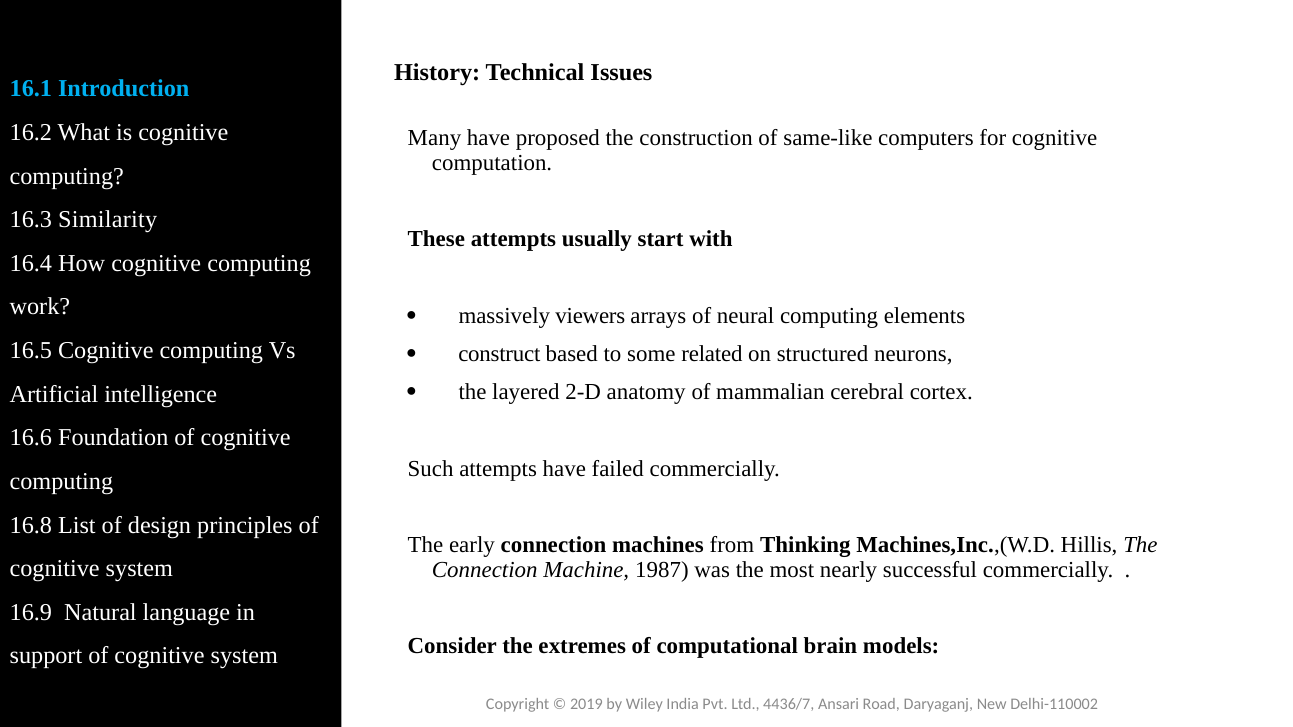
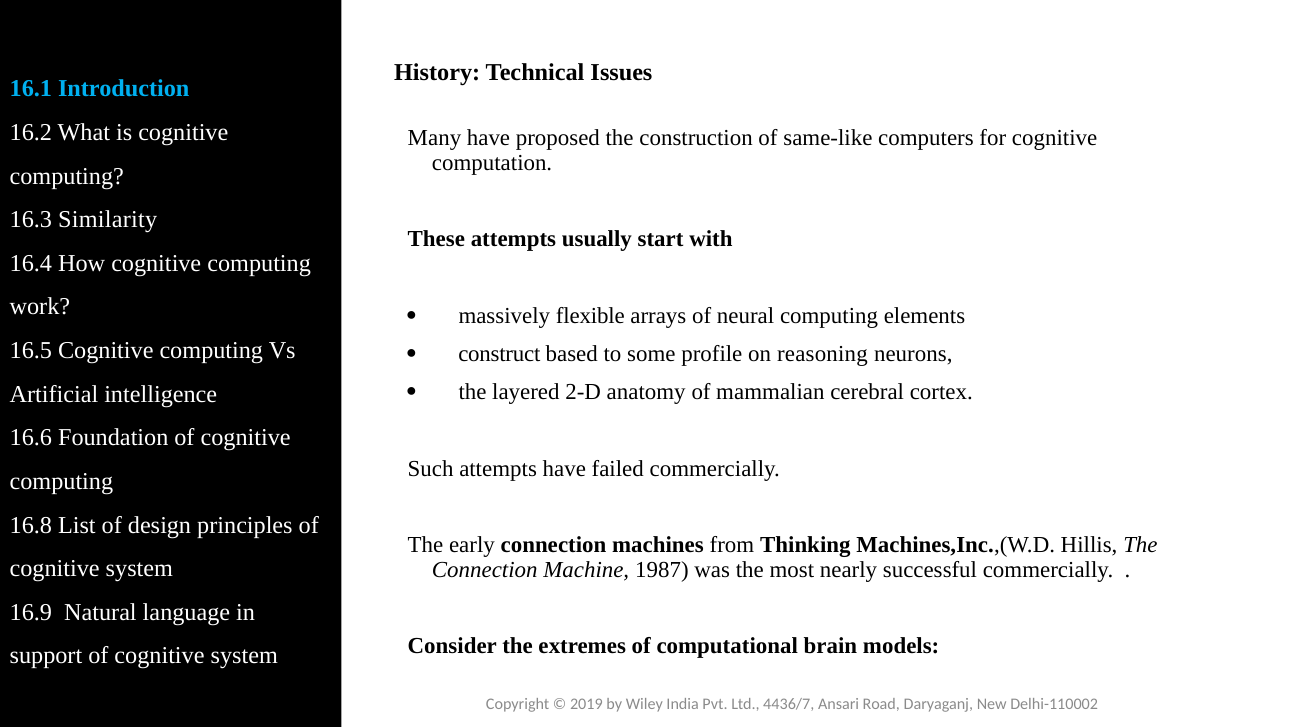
viewers: viewers -> flexible
related: related -> profile
structured: structured -> reasoning
